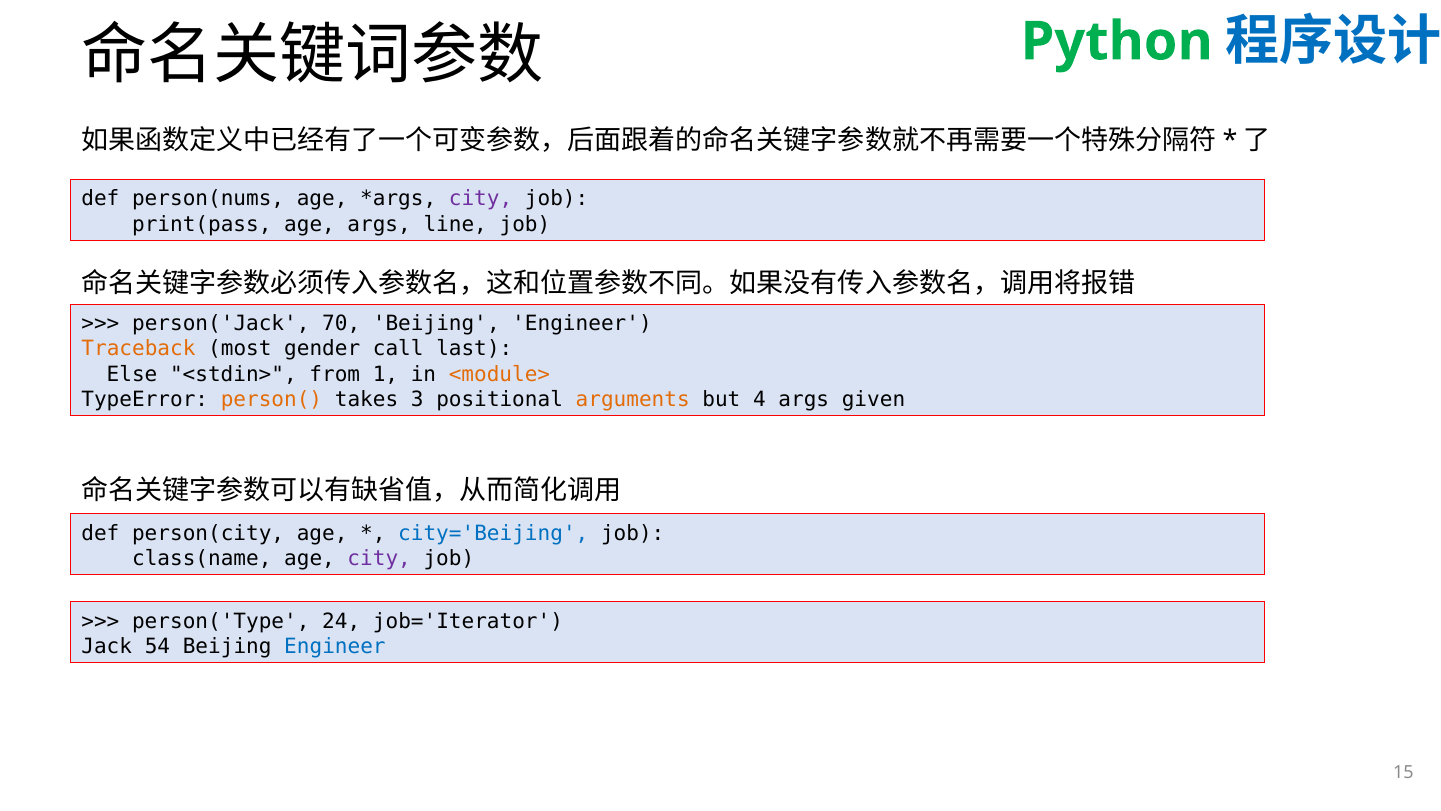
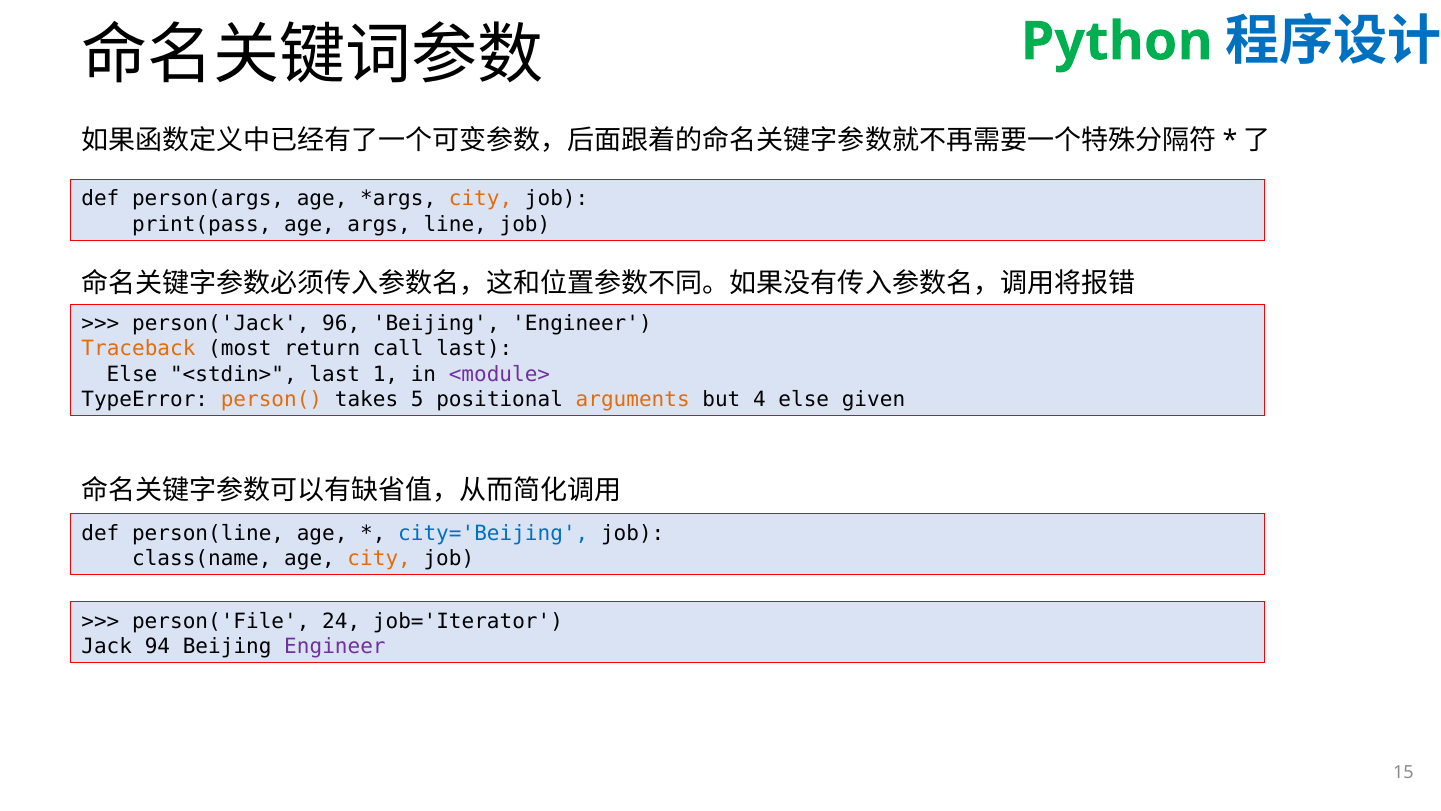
person(nums: person(nums -> person(args
city at (481, 199) colour: purple -> orange
70: 70 -> 96
gender: gender -> return
<stdin> from: from -> last
<module> colour: orange -> purple
3: 3 -> 5
4 args: args -> else
person(city: person(city -> person(line
city at (379, 558) colour: purple -> orange
person('Type: person('Type -> person('File
54: 54 -> 94
Engineer at (335, 646) colour: blue -> purple
